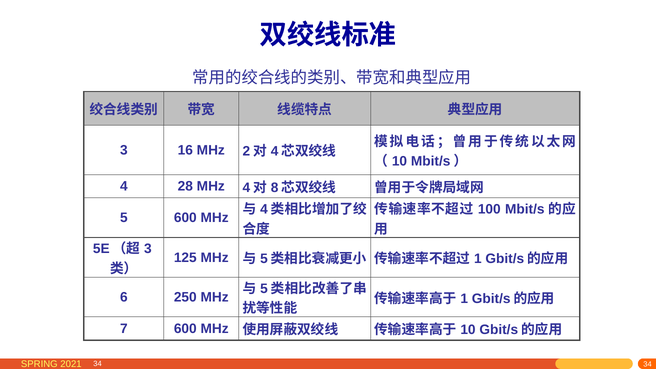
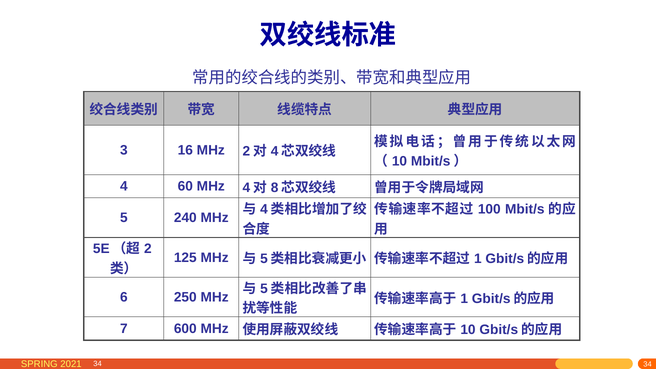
28: 28 -> 60
5 600: 600 -> 240
3 at (148, 249): 3 -> 2
